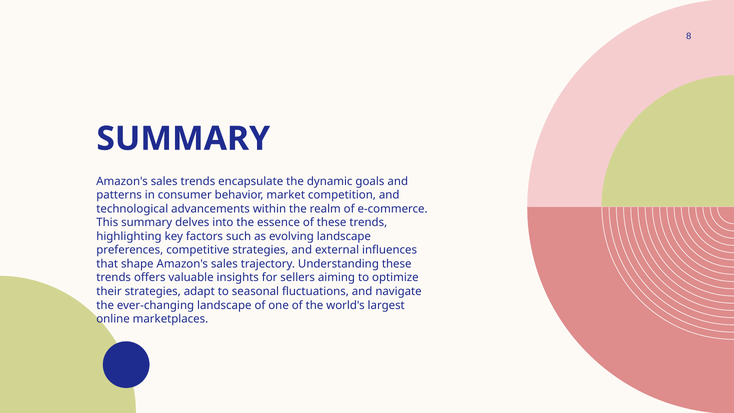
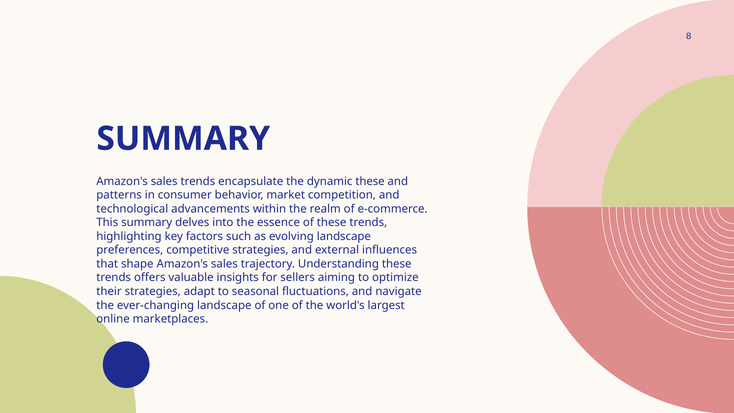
dynamic goals: goals -> these
